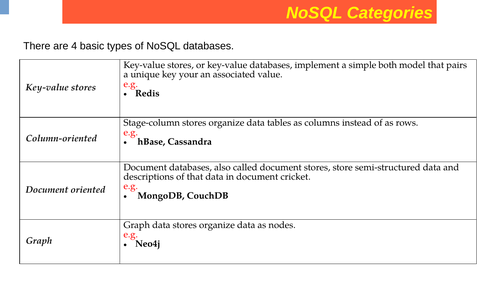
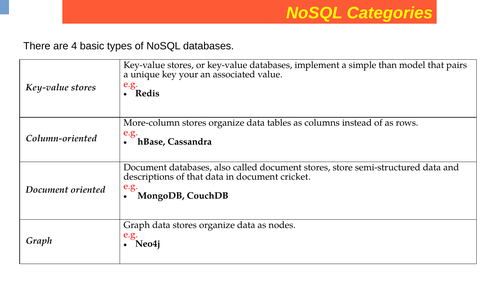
both: both -> than
Stage-column: Stage-column -> More-column
